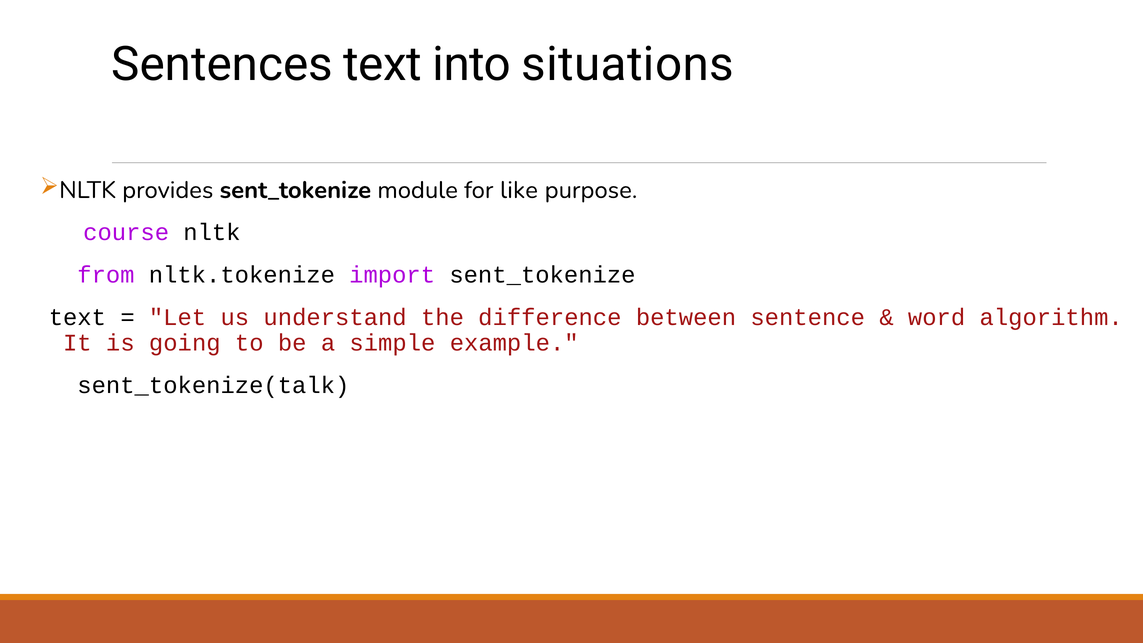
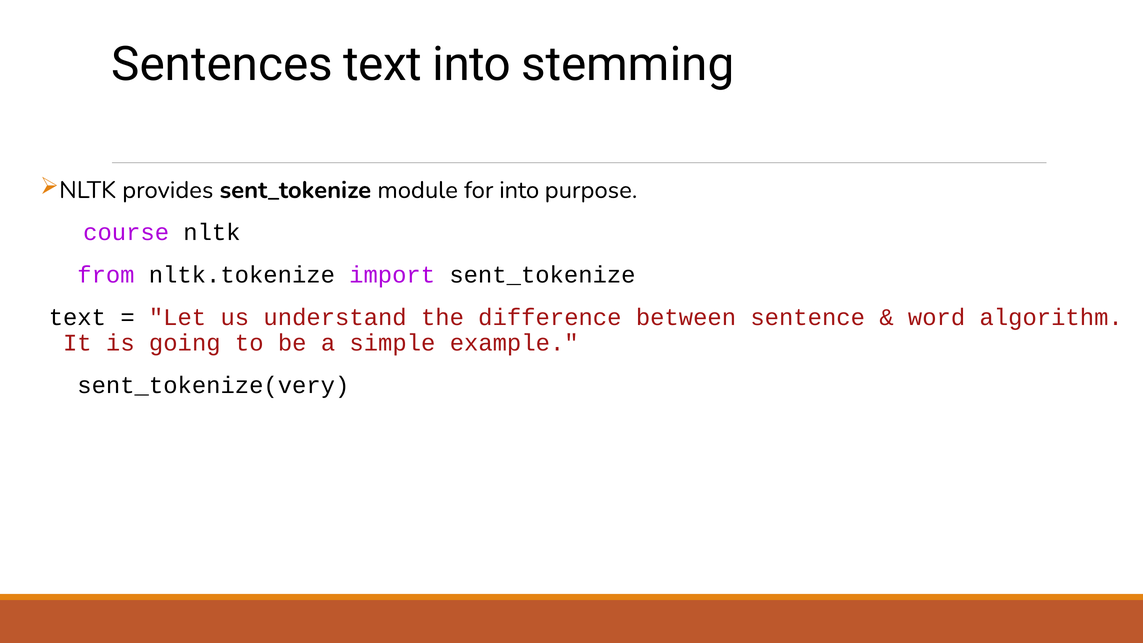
situations: situations -> stemming
for like: like -> into
sent_tokenize(talk: sent_tokenize(talk -> sent_tokenize(very
